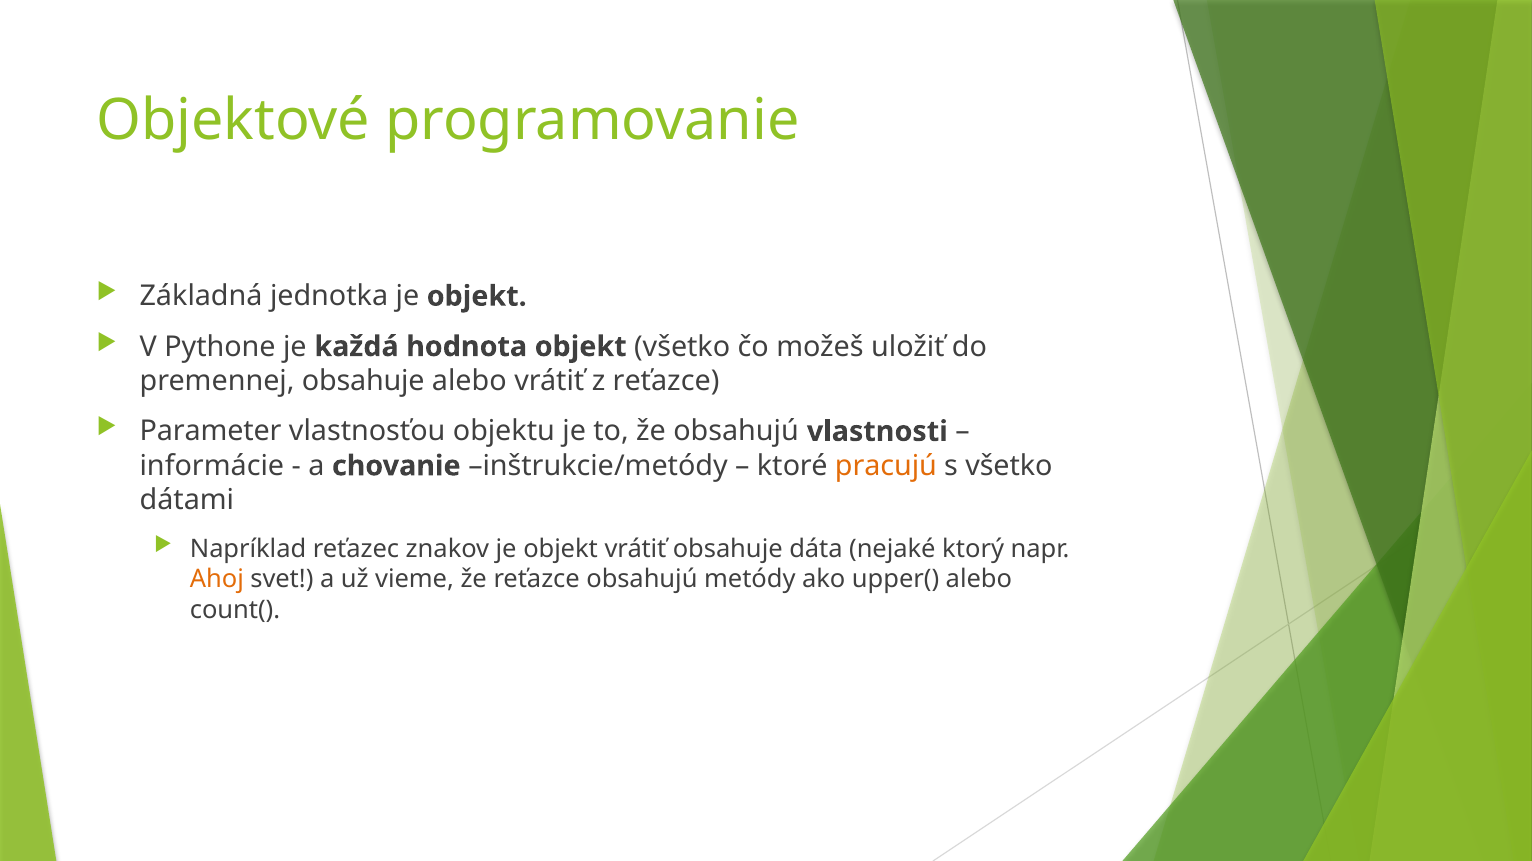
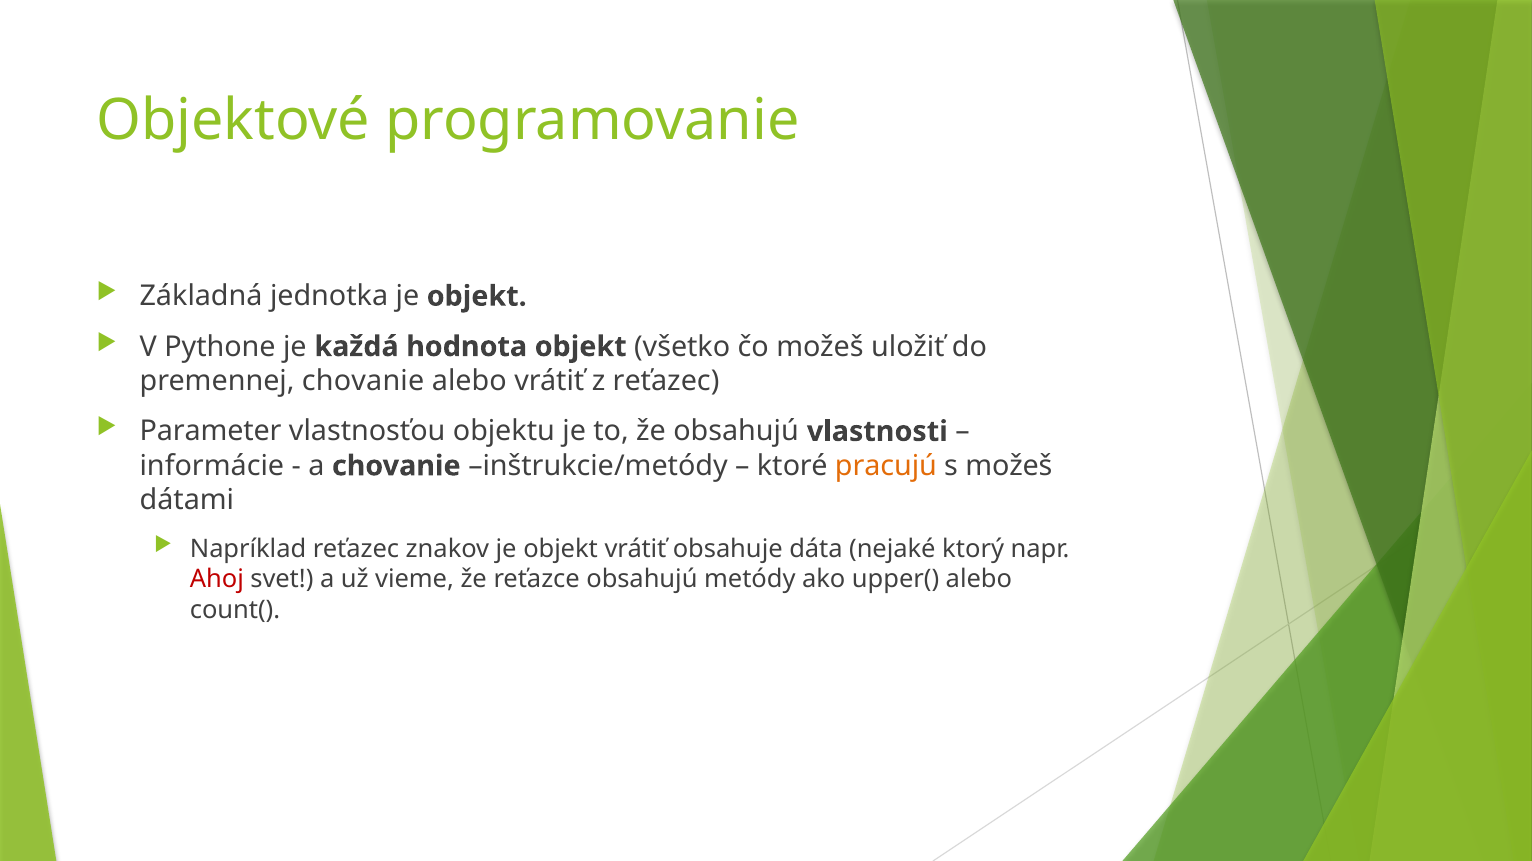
premennej obsahuje: obsahuje -> chovanie
z reťazce: reťazce -> reťazec
s všetko: všetko -> možeš
Ahoj colour: orange -> red
